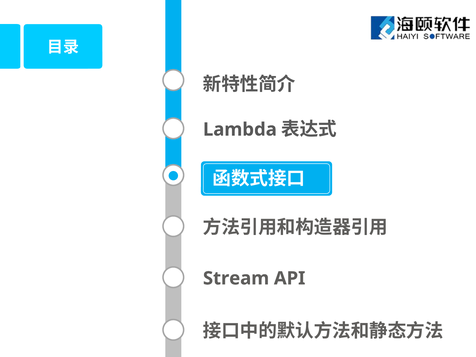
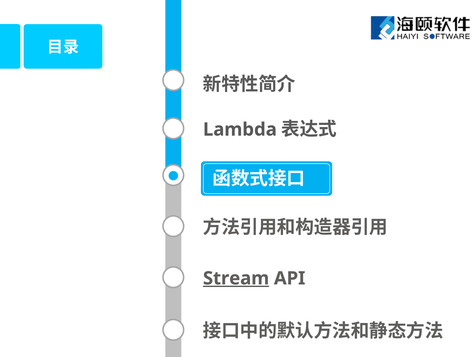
Stream underline: none -> present
